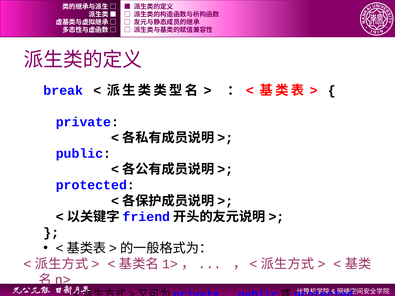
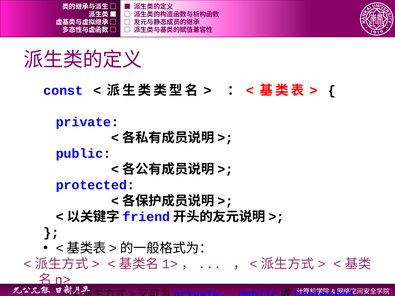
break: break -> const
